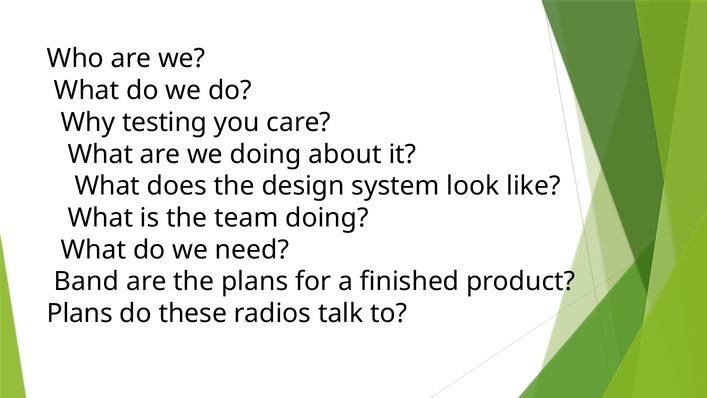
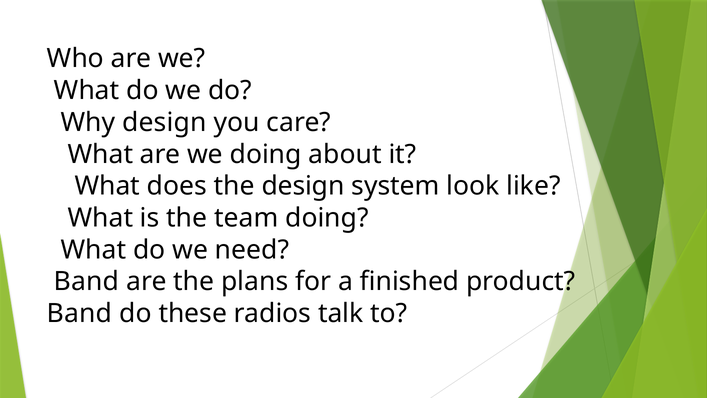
Why testing: testing -> design
Plans at (80, 313): Plans -> Band
